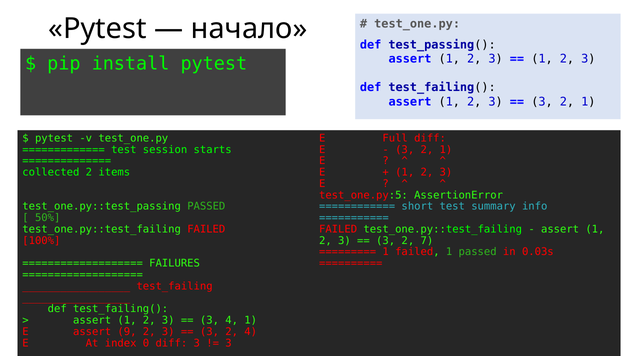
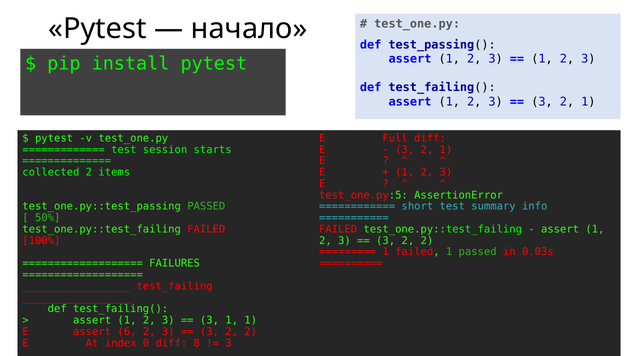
7 at (427, 241): 7 -> 2
3 4: 4 -> 1
9: 9 -> 6
4 at (251, 332): 4 -> 2
diff 3: 3 -> 8
